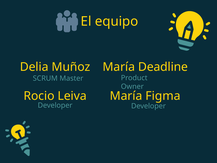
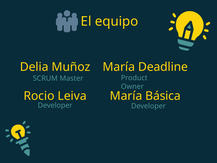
Figma: Figma -> Básica
